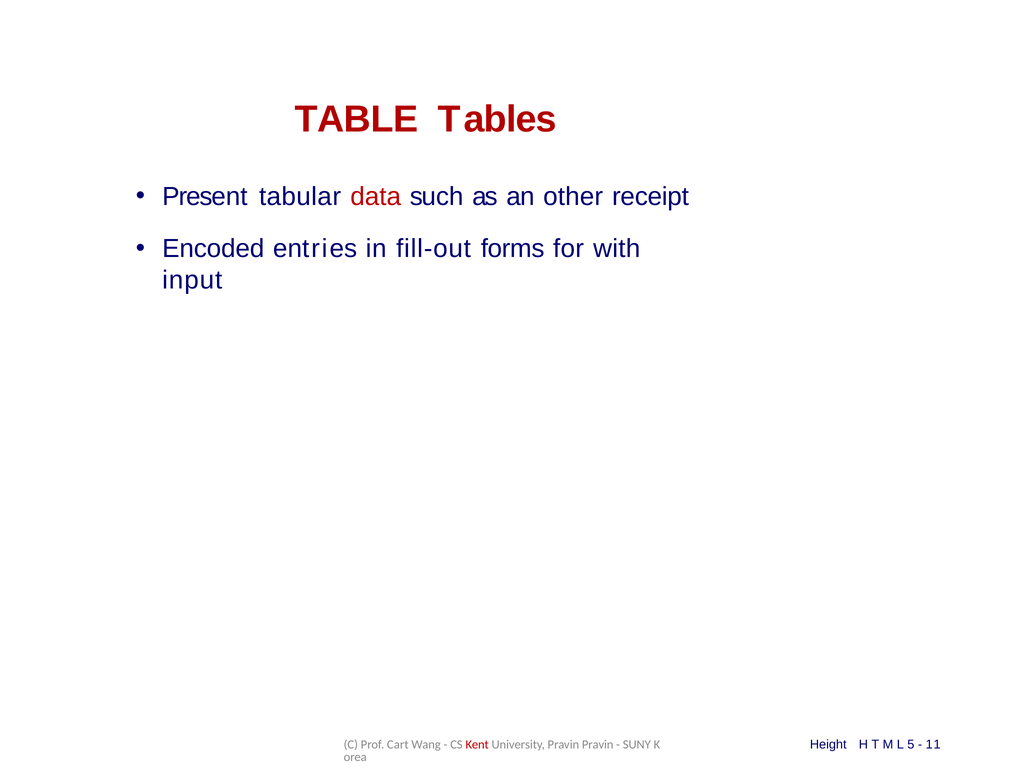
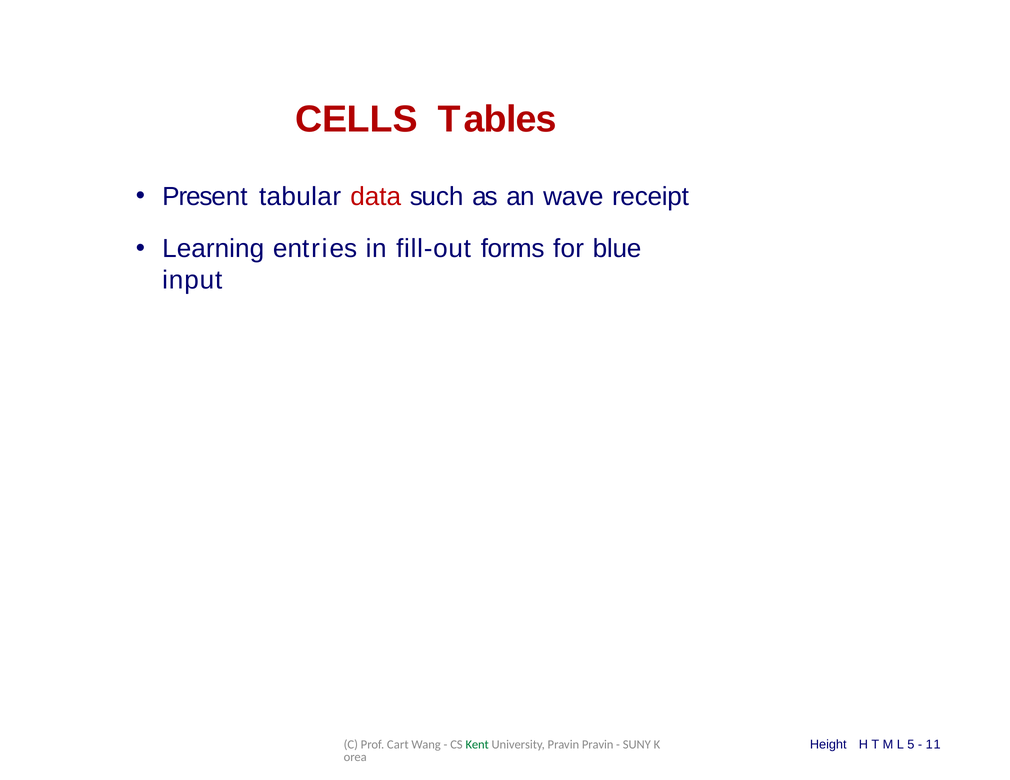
TABLE: TABLE -> CELLS
other: other -> wave
Encoded: Encoded -> Learning
with: with -> blue
Kent colour: red -> green
